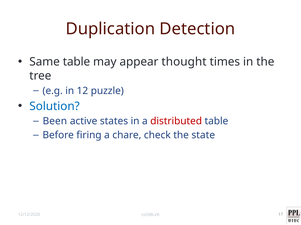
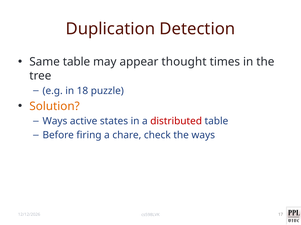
12: 12 -> 18
Solution colour: blue -> orange
Been at (55, 121): Been -> Ways
the state: state -> ways
